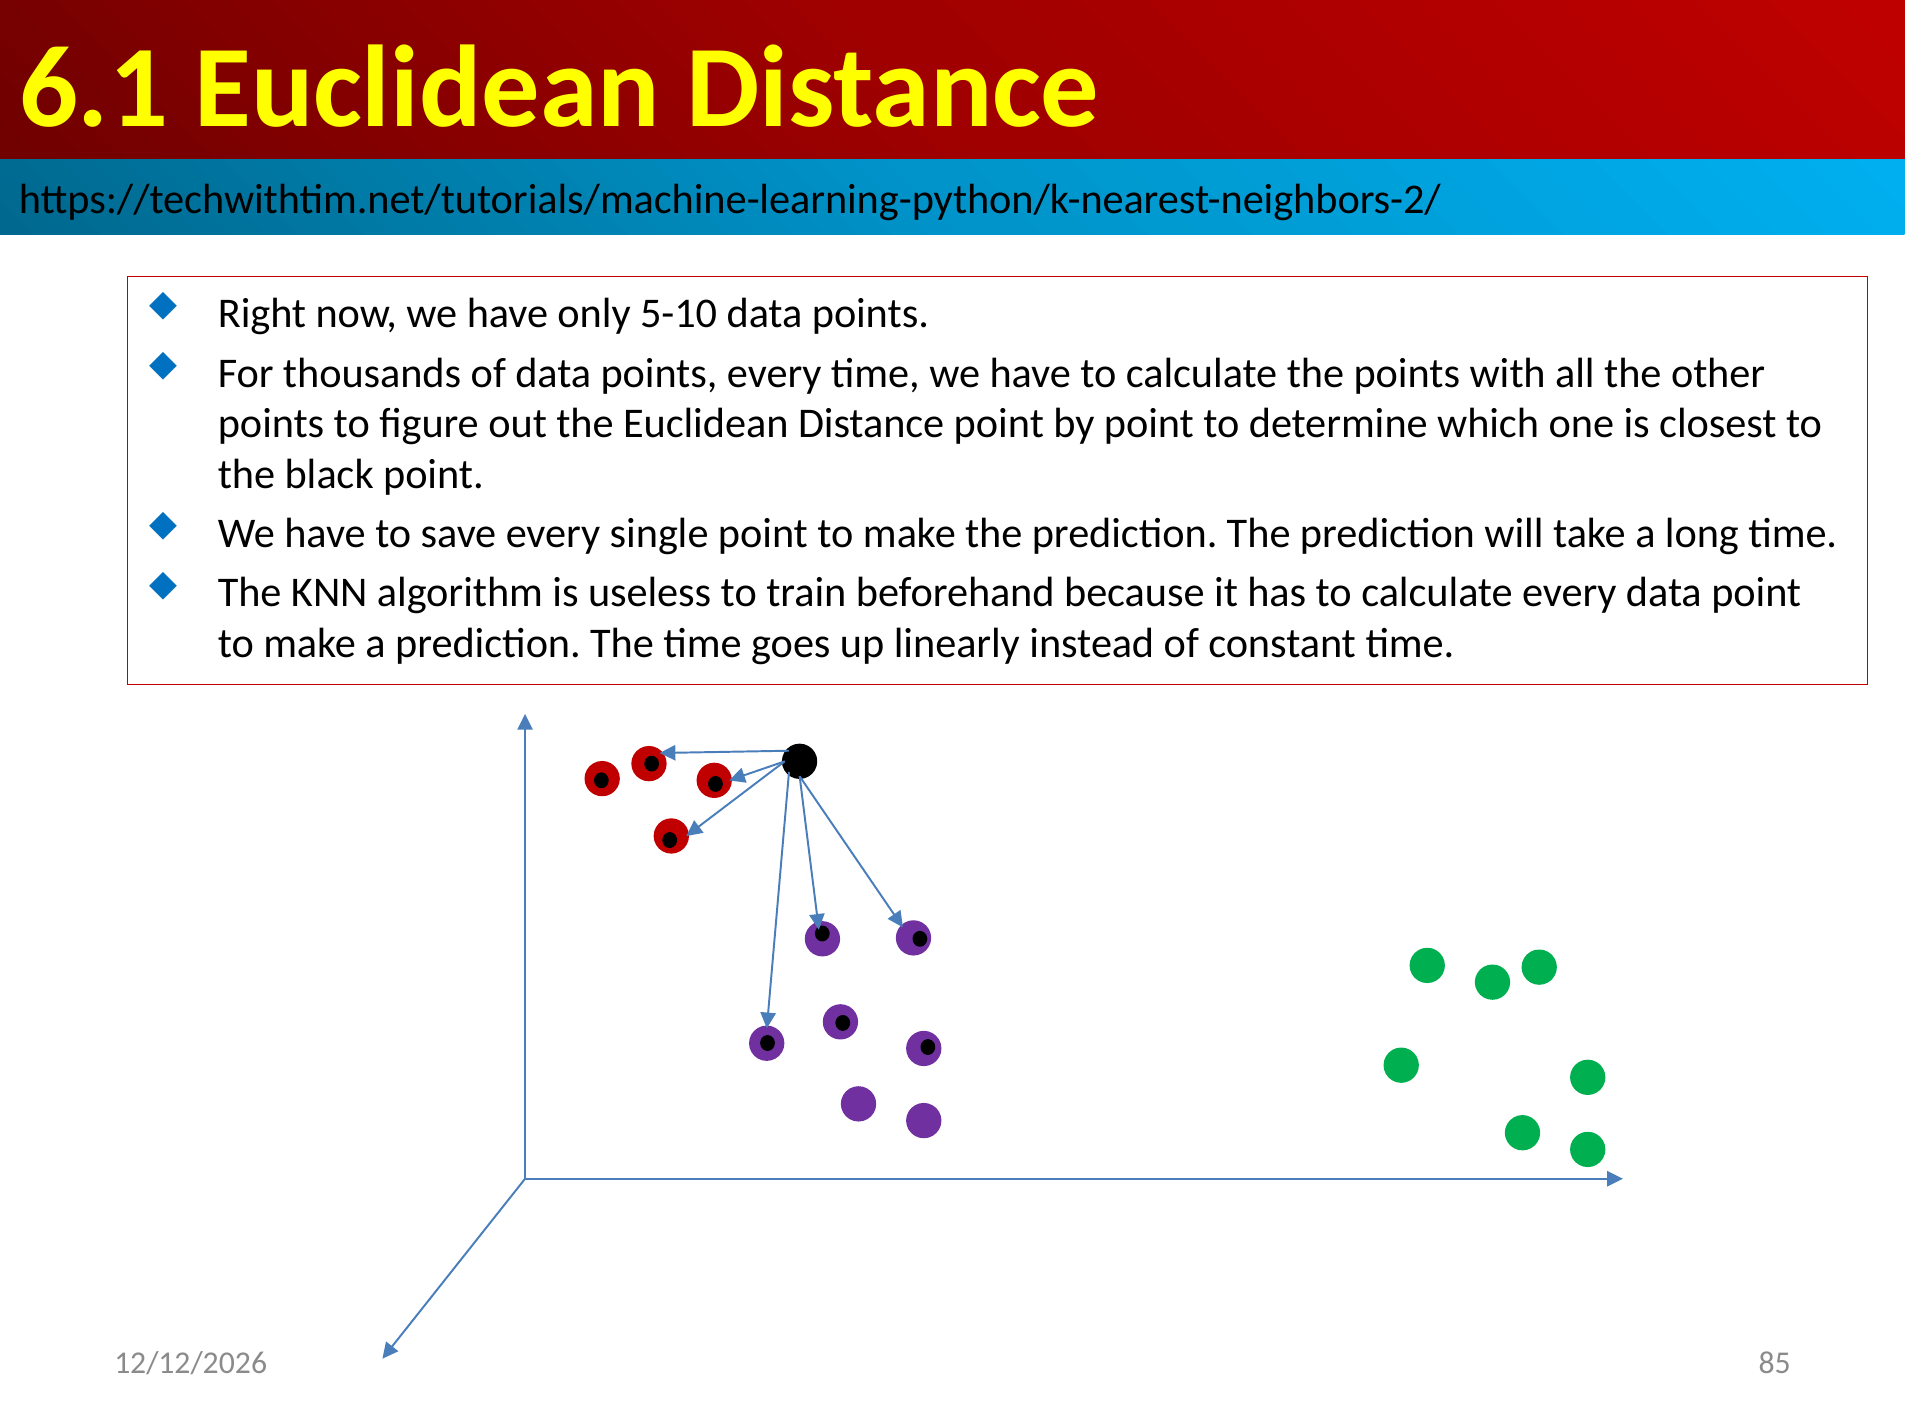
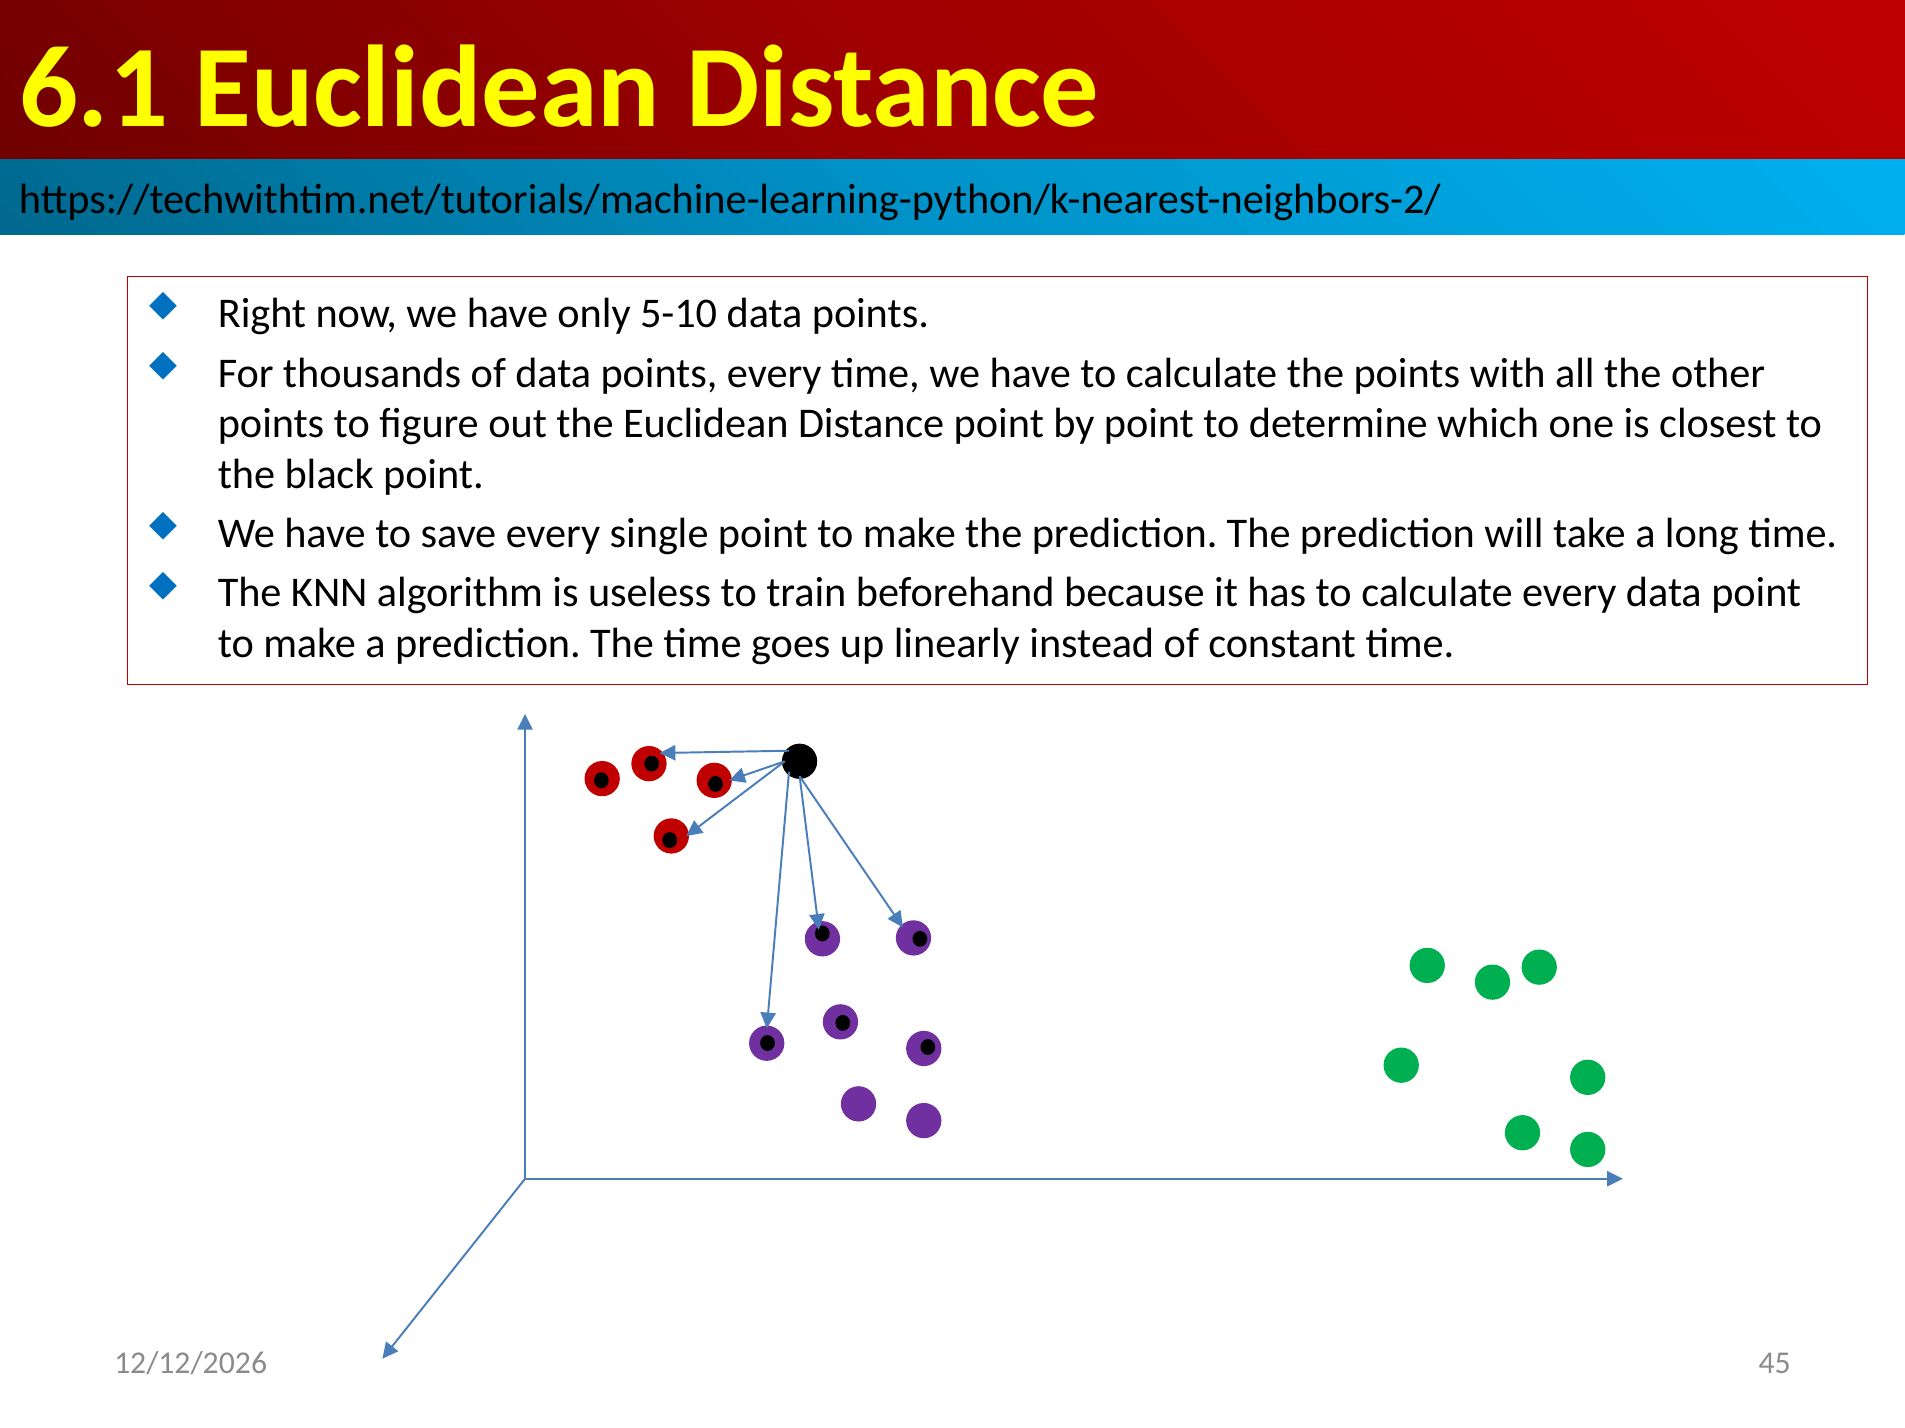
85: 85 -> 45
